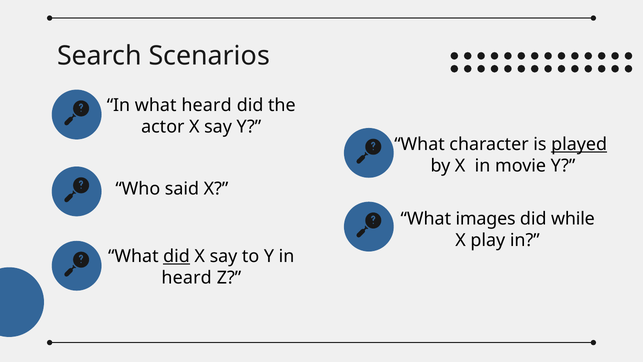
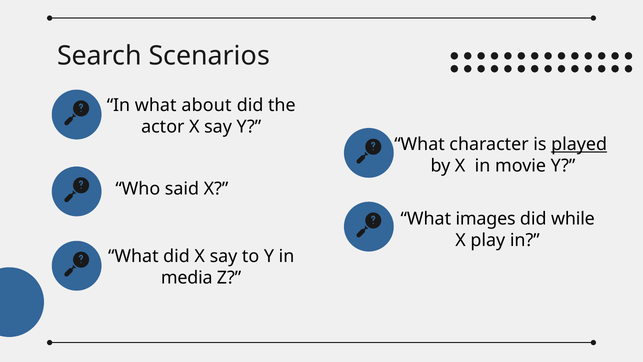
what heard: heard -> about
did at (176, 256) underline: present -> none
heard at (187, 277): heard -> media
